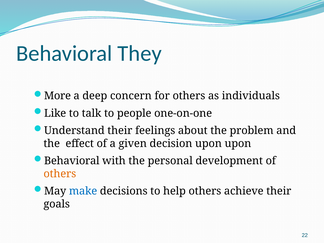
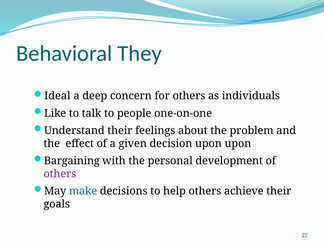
More: More -> Ideal
Behavioral at (72, 161): Behavioral -> Bargaining
others at (60, 174) colour: orange -> purple
